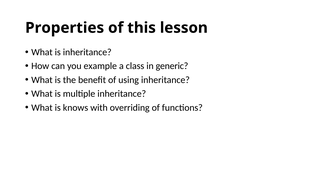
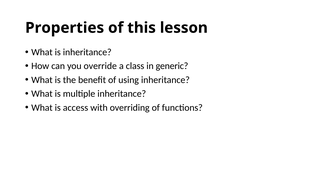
example: example -> override
knows: knows -> access
